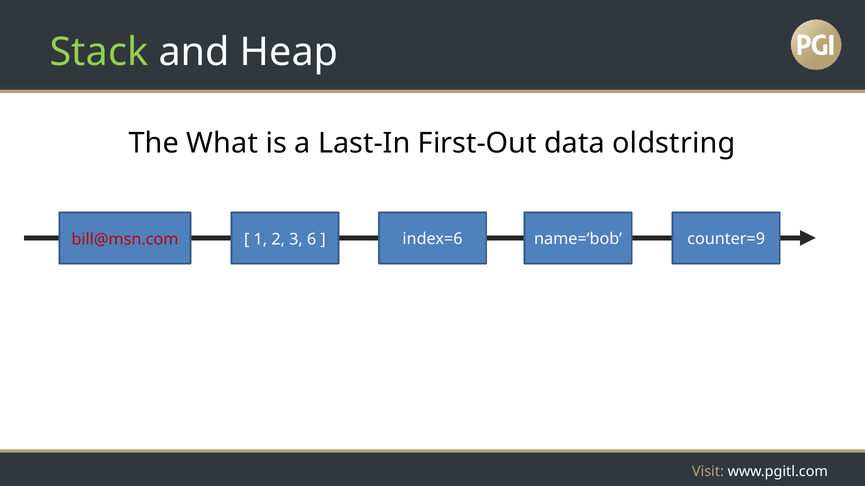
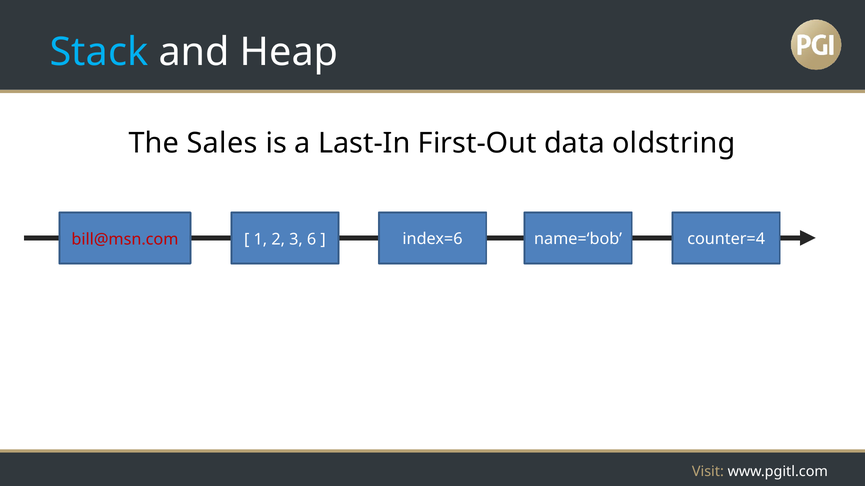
Stack colour: light green -> light blue
What: What -> Sales
counter=9: counter=9 -> counter=4
